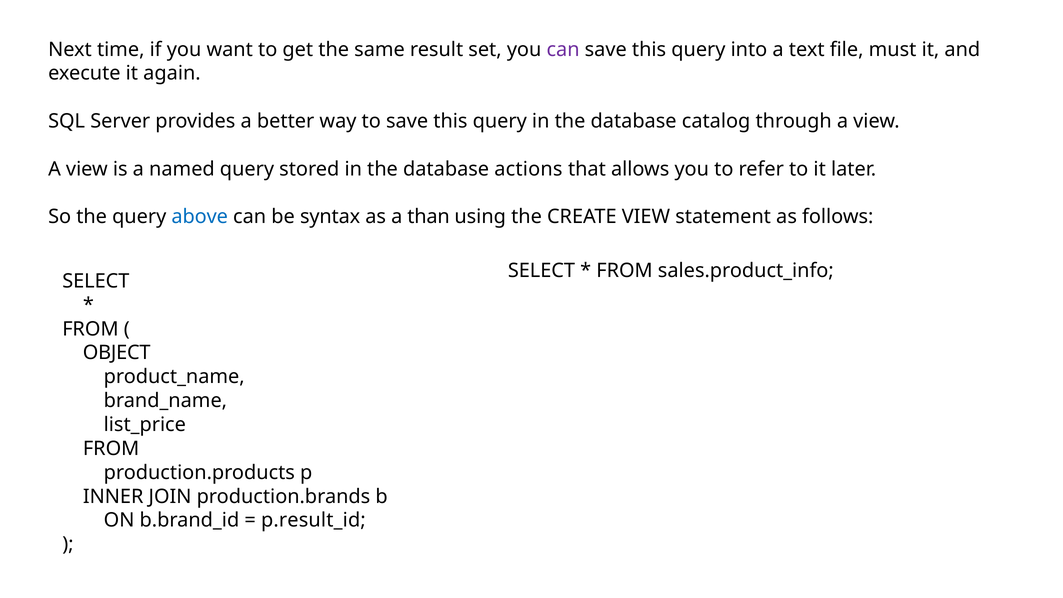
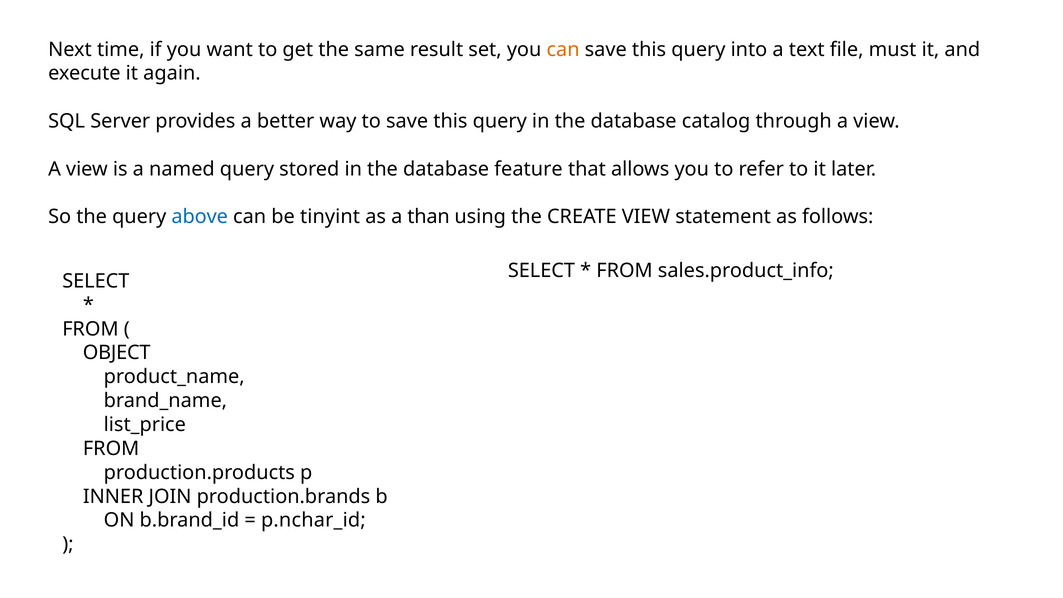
can at (563, 49) colour: purple -> orange
actions: actions -> feature
syntax: syntax -> tinyint
p.result_id: p.result_id -> p.nchar_id
